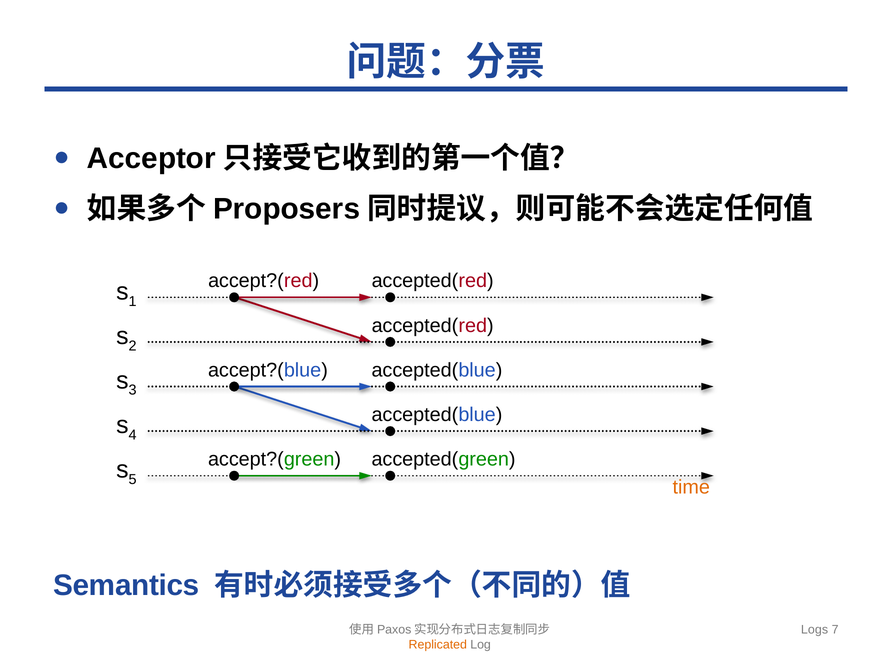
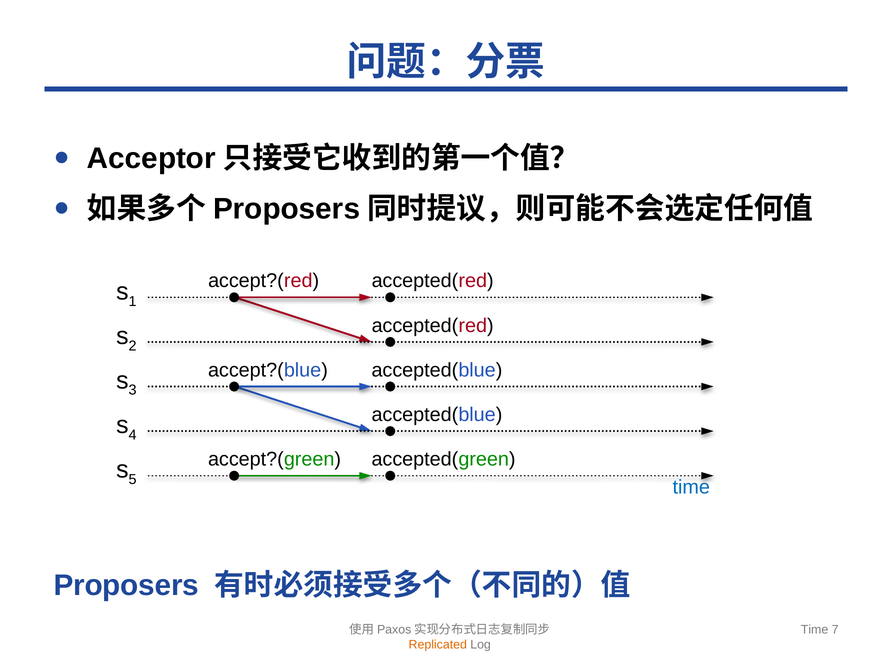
time at (691, 487) colour: orange -> blue
Semantics: Semantics -> Proposers
Logs at (815, 630): Logs -> Time
